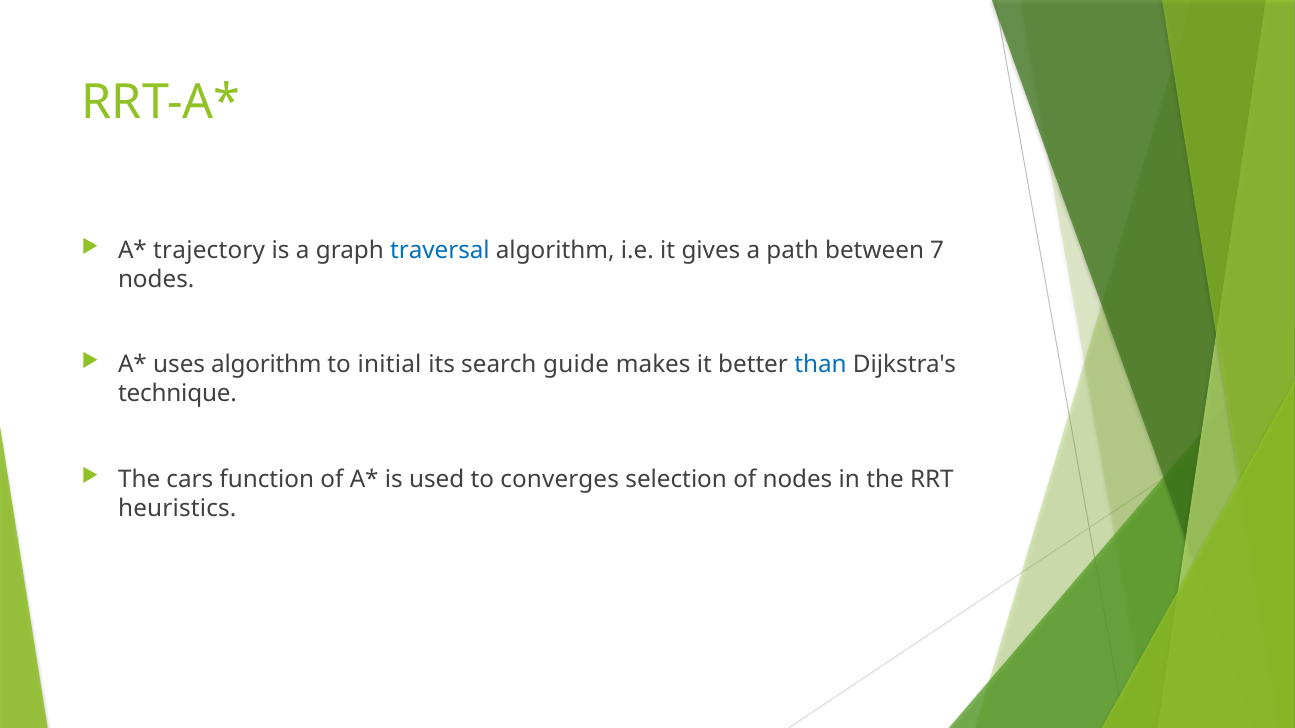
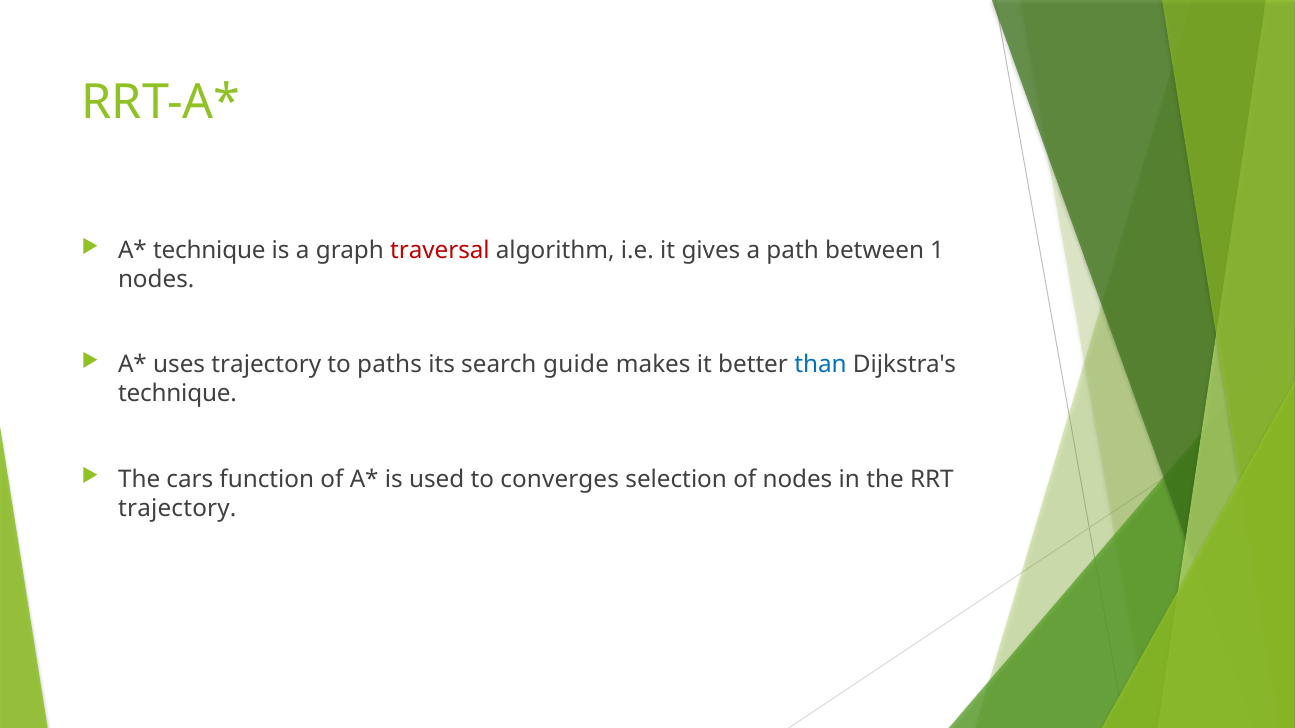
trajectory at (209, 251): trajectory -> technique
traversal colour: blue -> red
7: 7 -> 1
uses algorithm: algorithm -> trajectory
initial: initial -> paths
heuristics at (177, 509): heuristics -> trajectory
